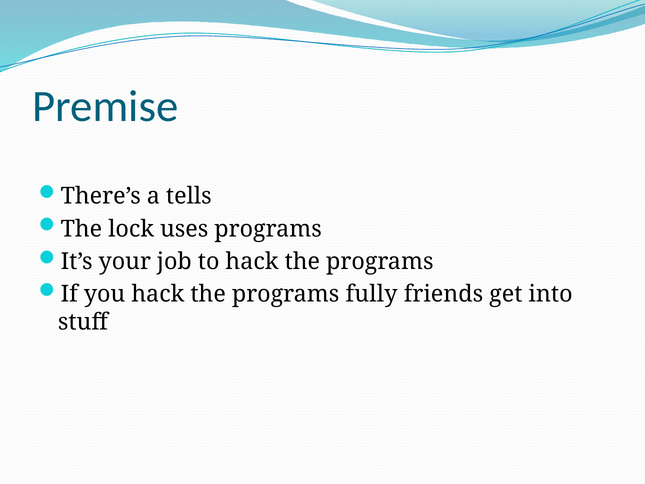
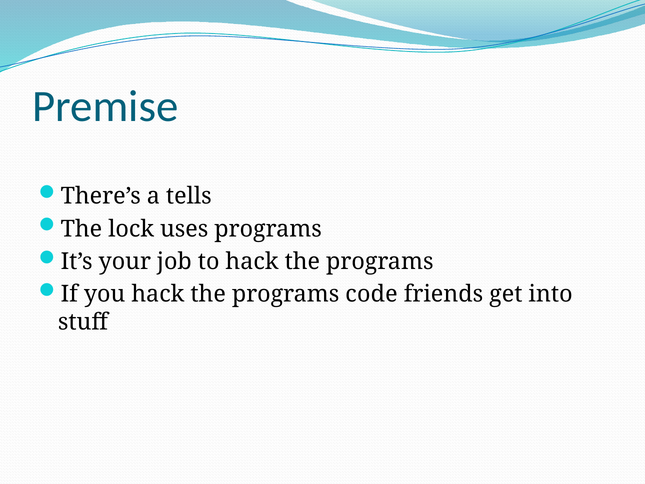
fully: fully -> code
